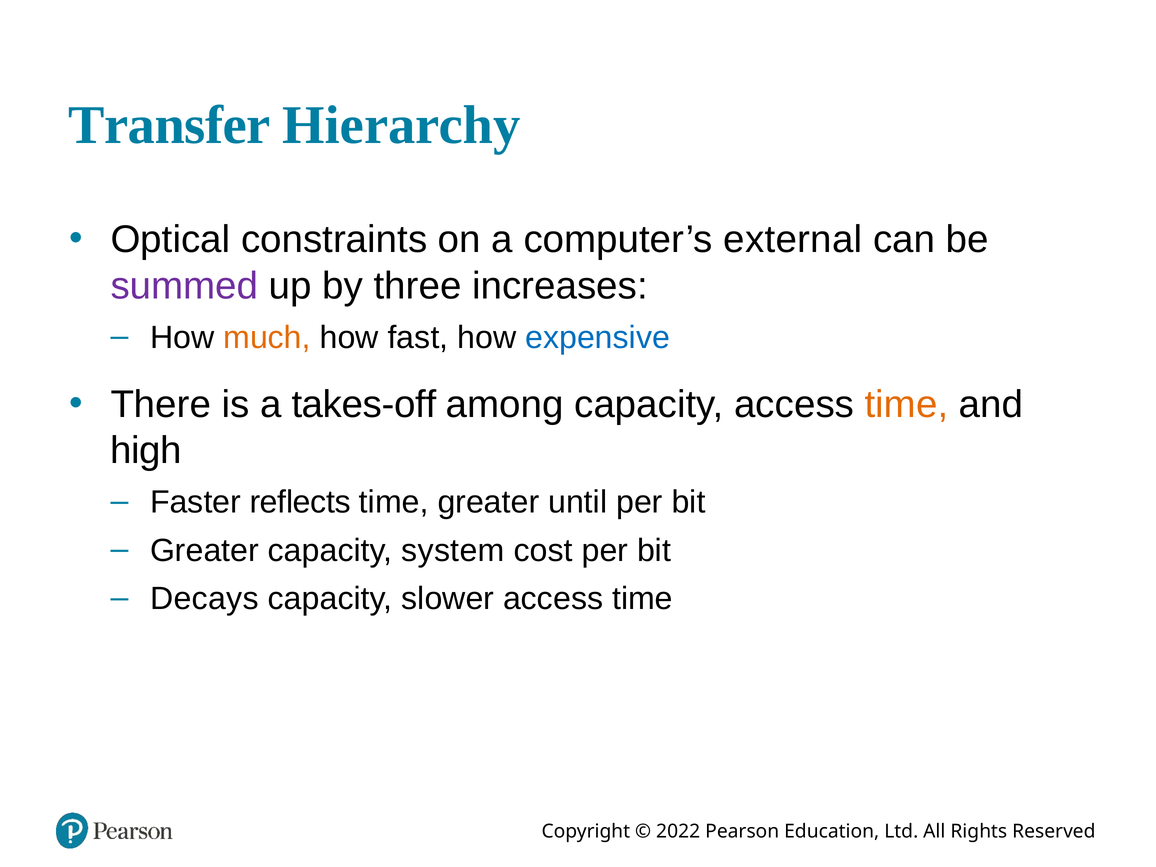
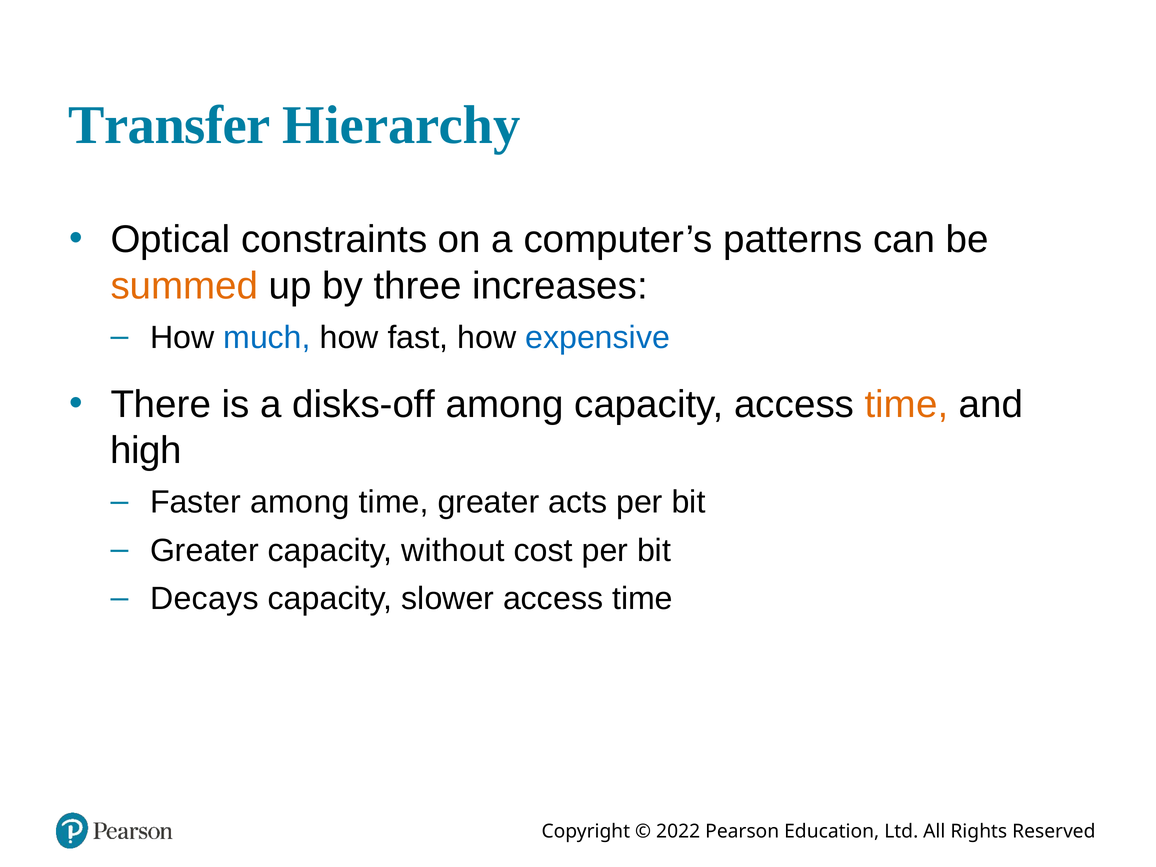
external: external -> patterns
summed colour: purple -> orange
much colour: orange -> blue
takes-off: takes-off -> disks-off
Faster reflects: reflects -> among
until: until -> acts
system: system -> without
